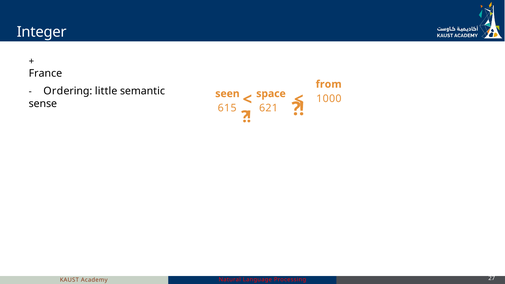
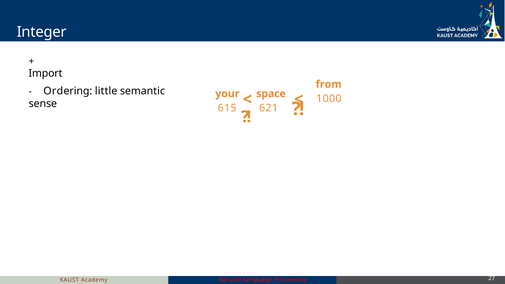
France: France -> Import
seen: seen -> your
